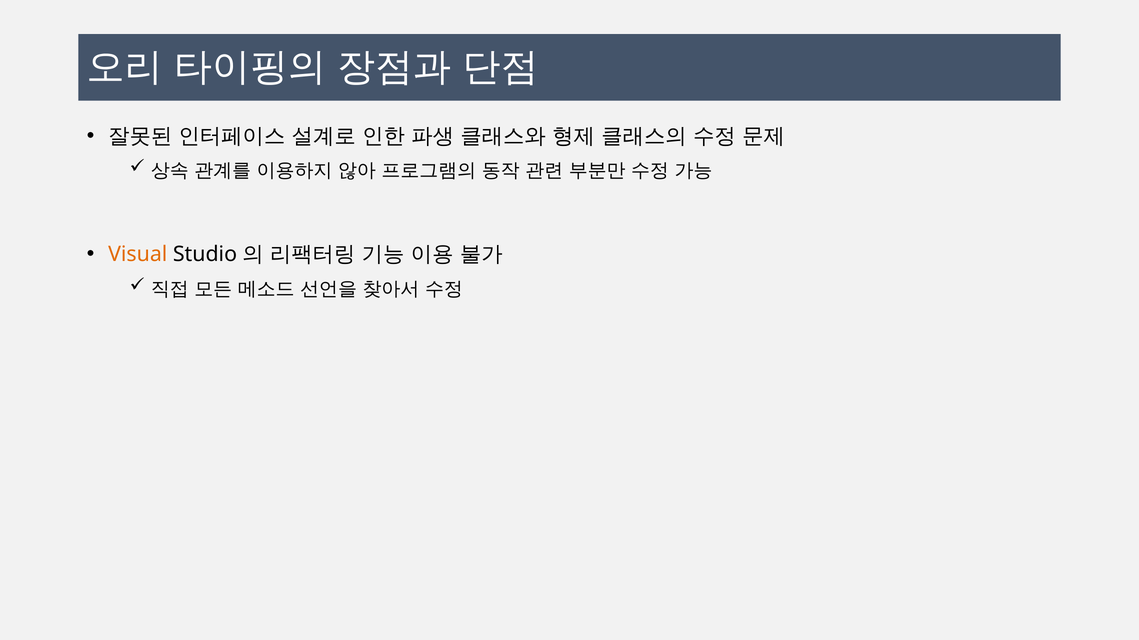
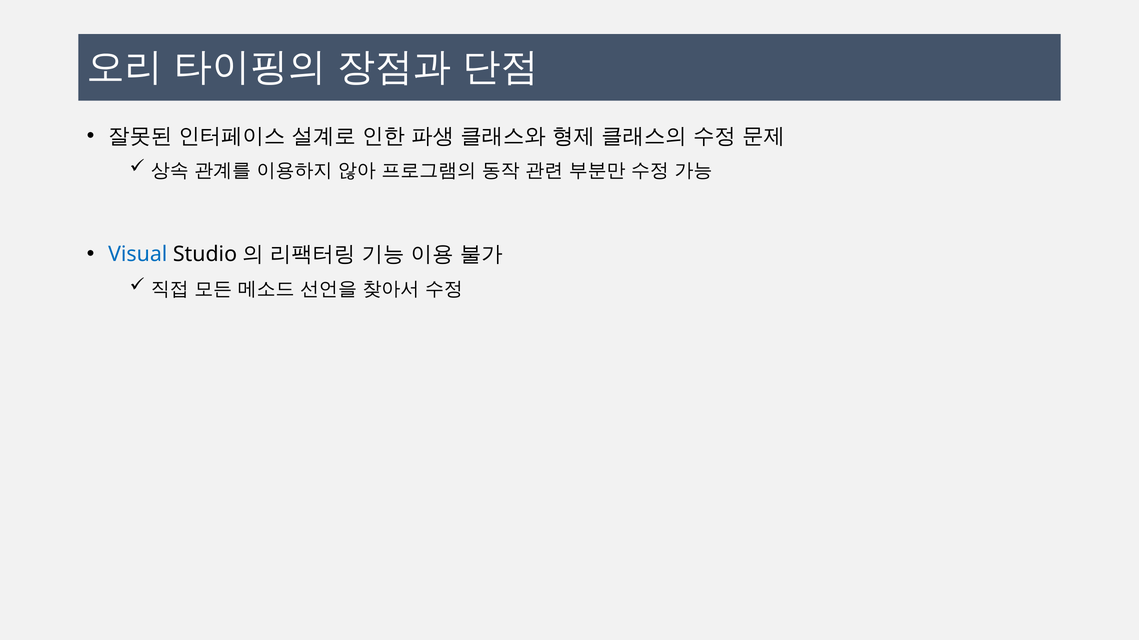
Visual colour: orange -> blue
